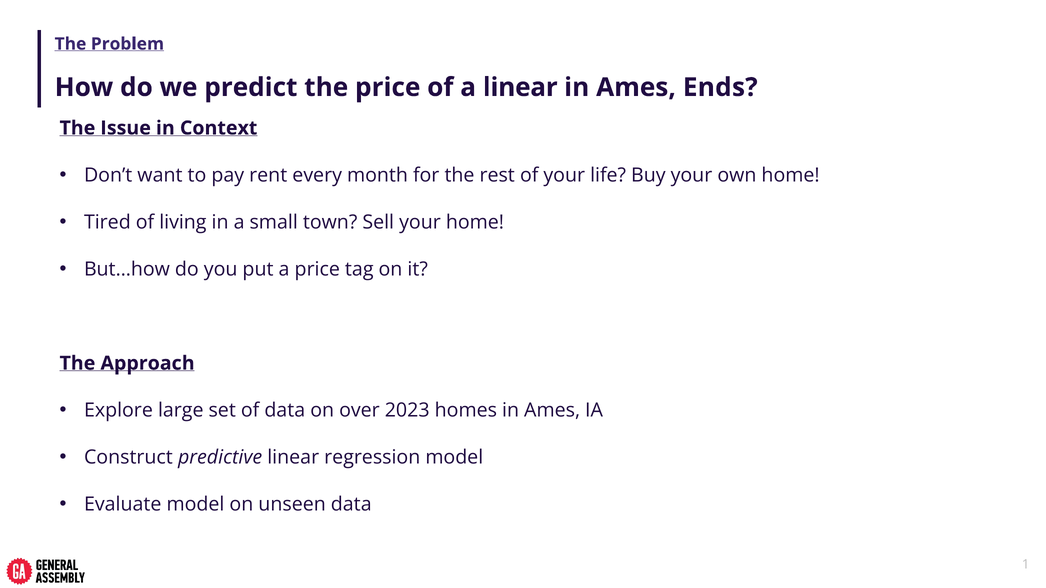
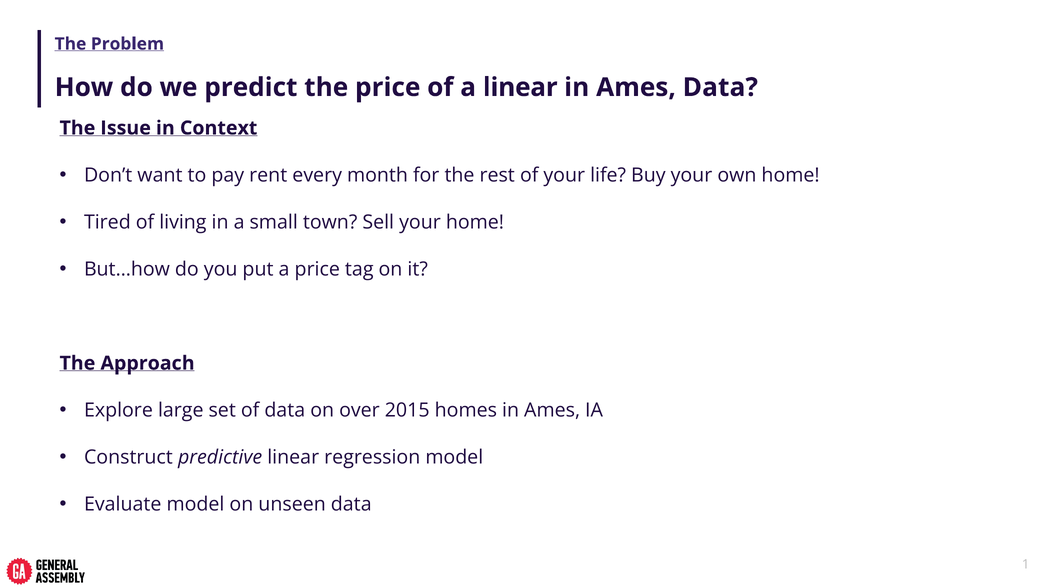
Ames Ends: Ends -> Data
2023: 2023 -> 2015
